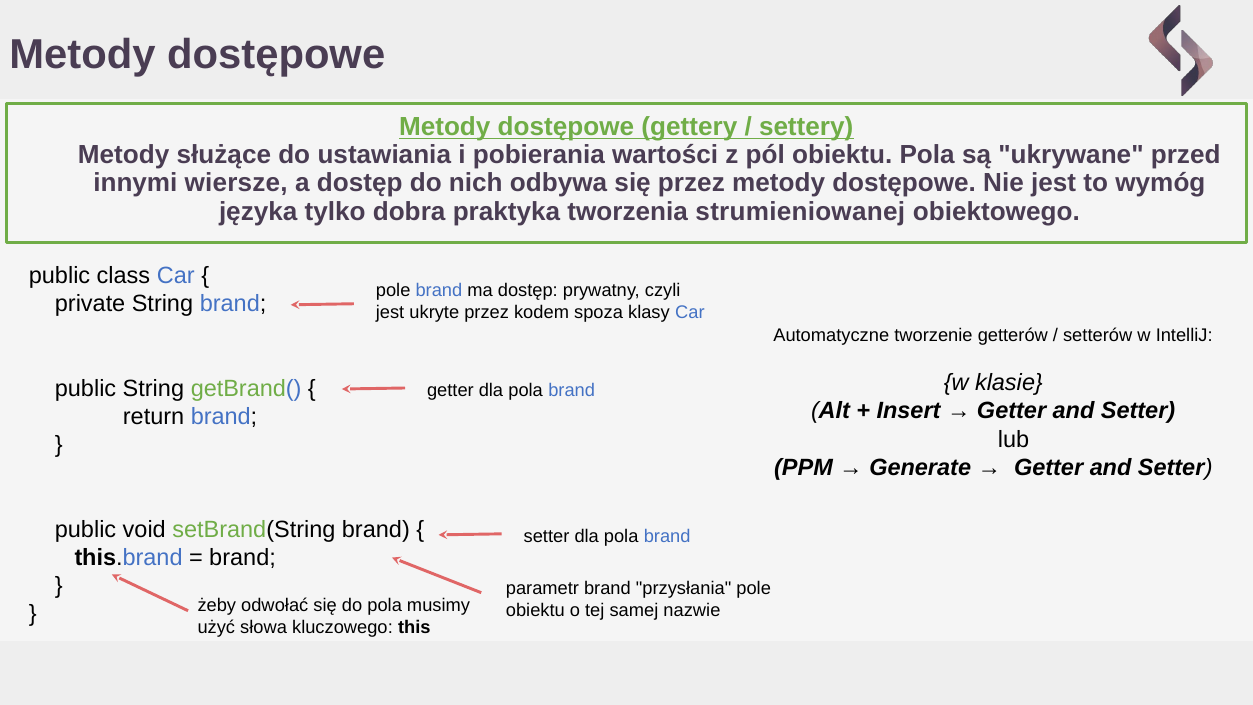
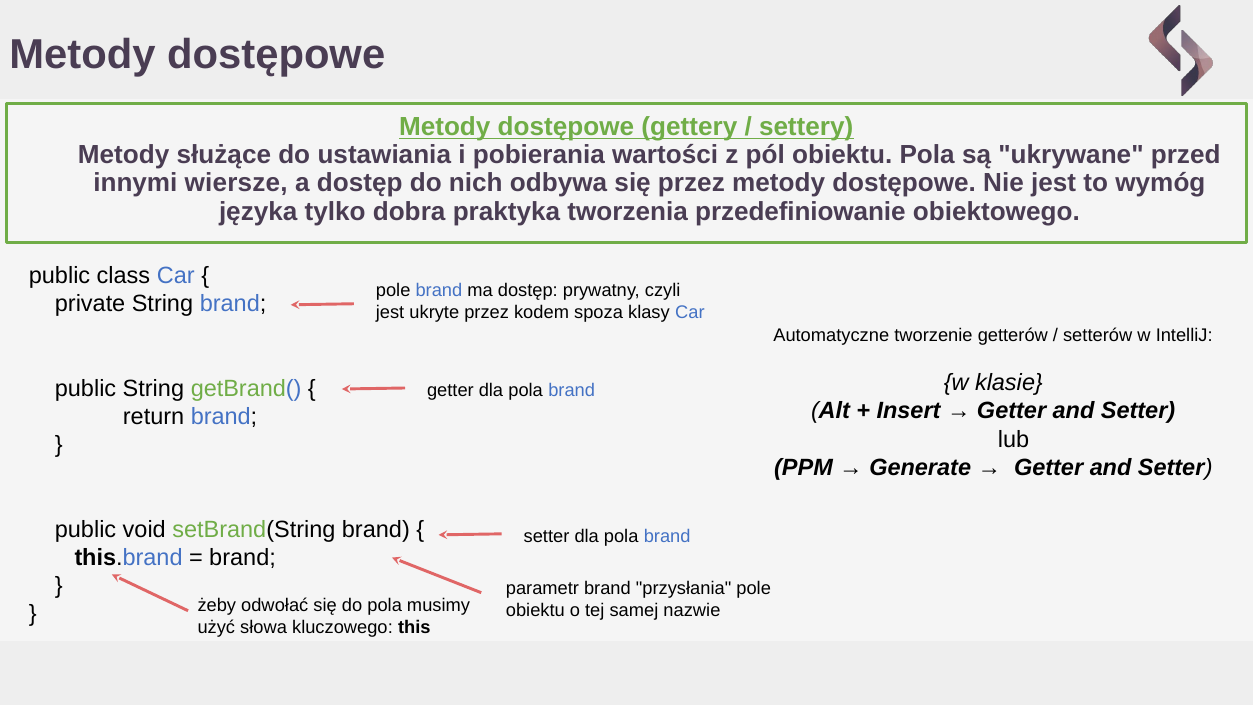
strumieniowanej: strumieniowanej -> przedefiniowanie
